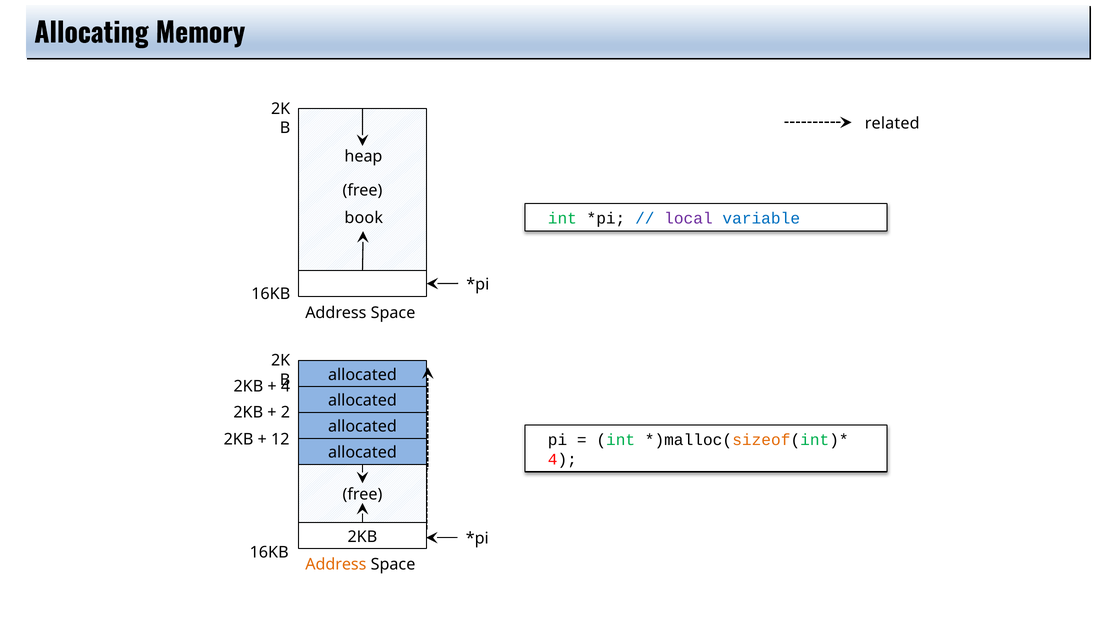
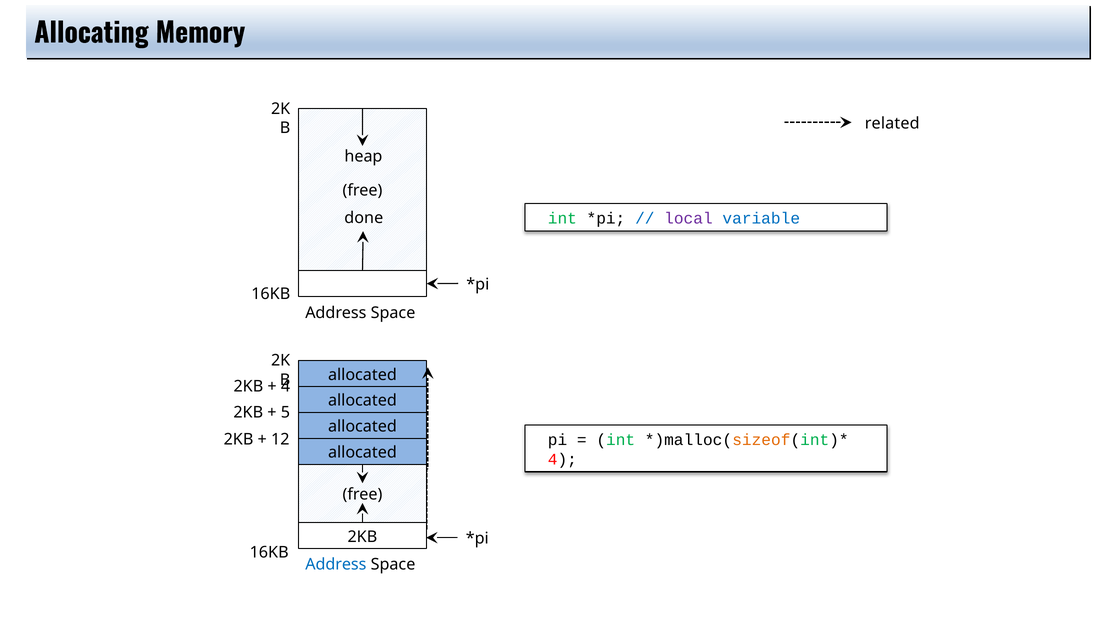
book: book -> done
2: 2 -> 5
Address at (336, 564) colour: orange -> blue
